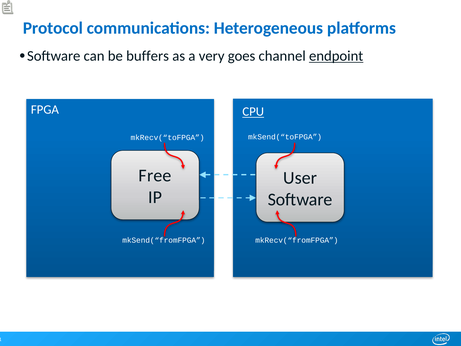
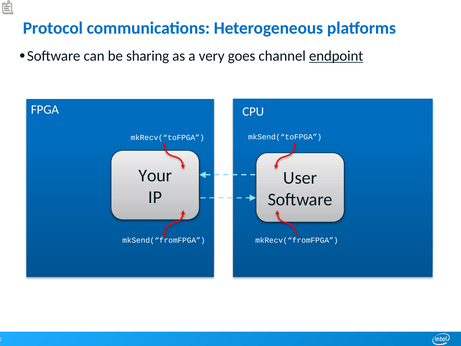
buffers: buffers -> sharing
CPU underline: present -> none
Free: Free -> Your
